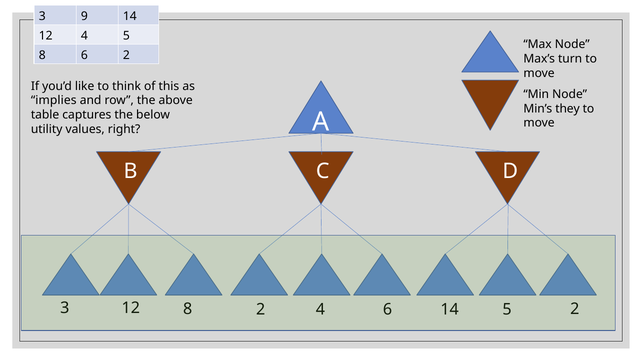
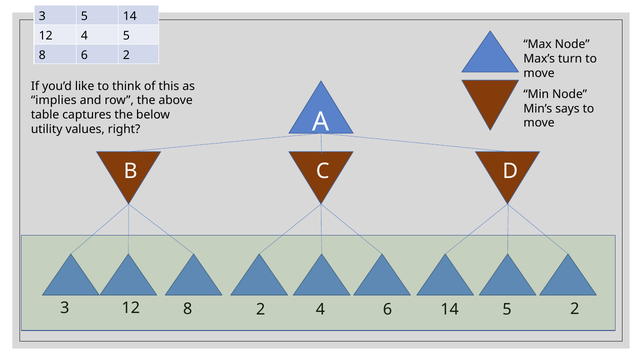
3 9: 9 -> 5
they: they -> says
